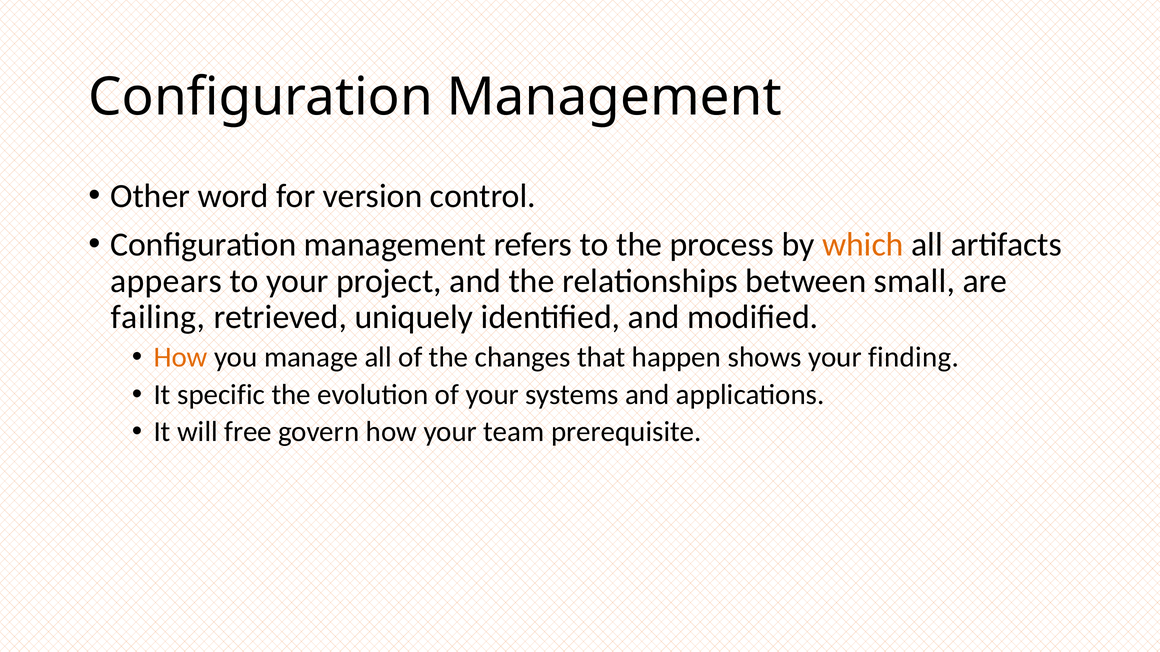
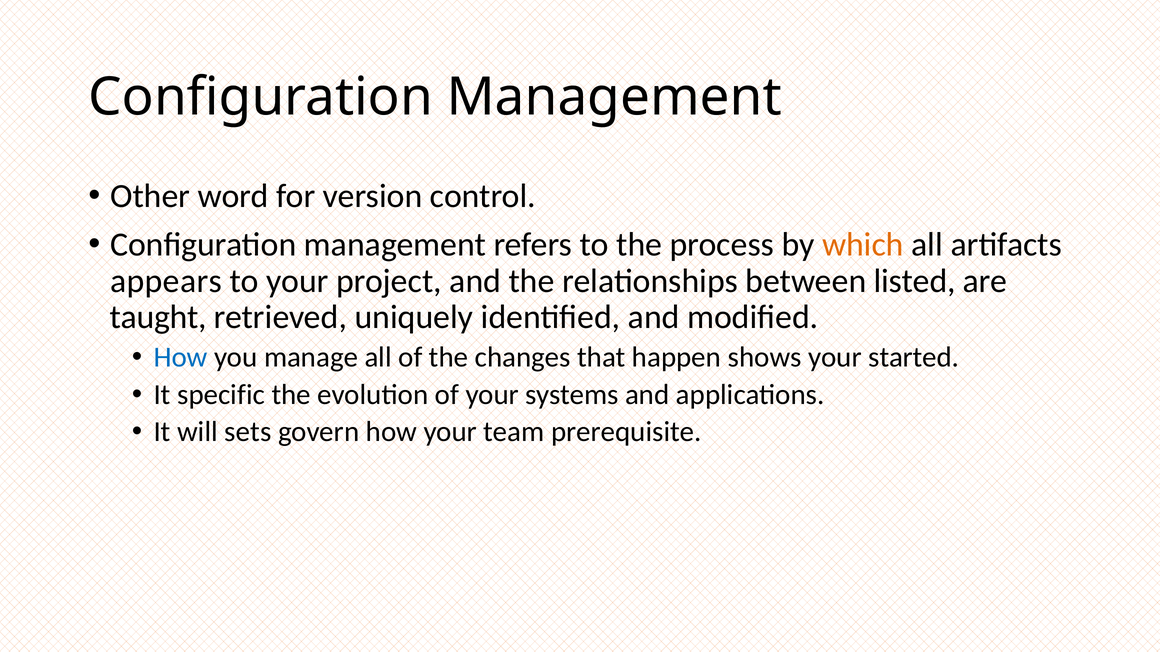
small: small -> listed
failing: failing -> taught
How at (181, 358) colour: orange -> blue
finding: finding -> started
free: free -> sets
